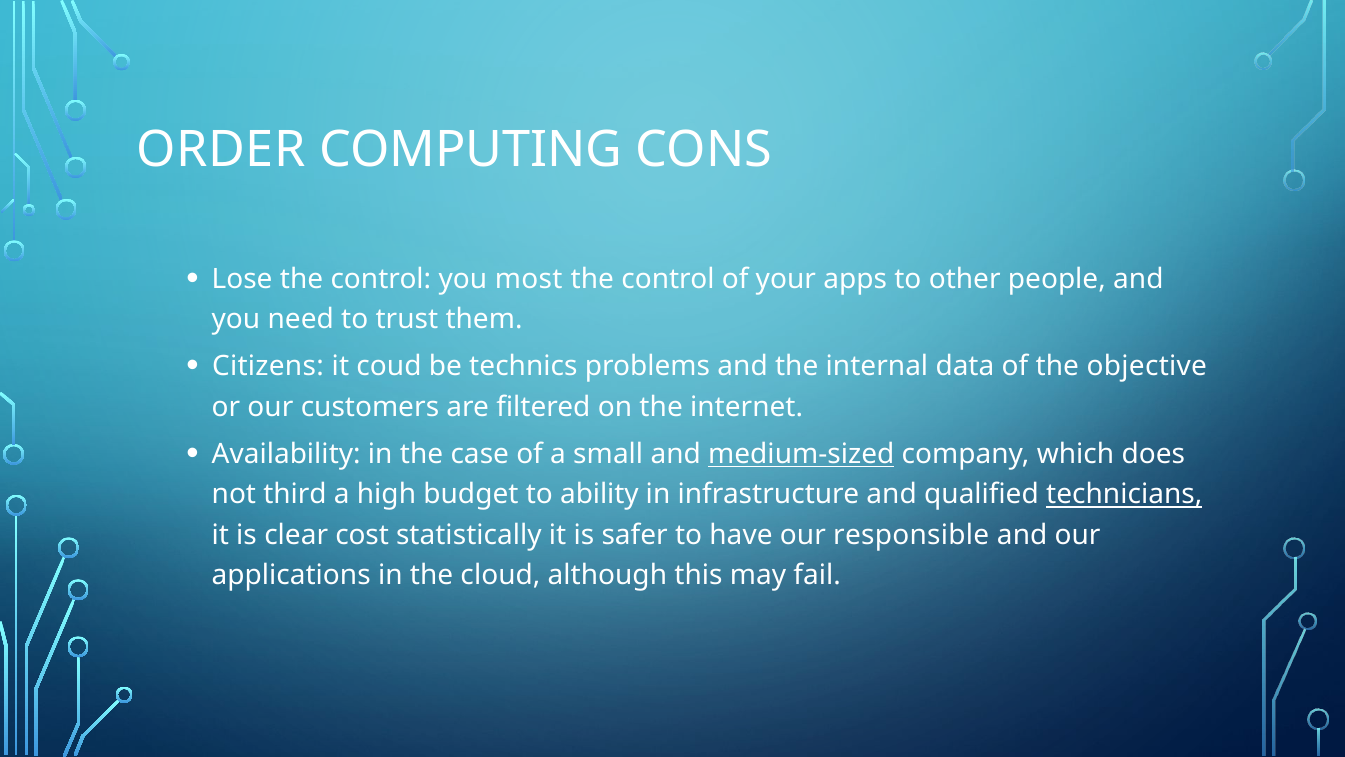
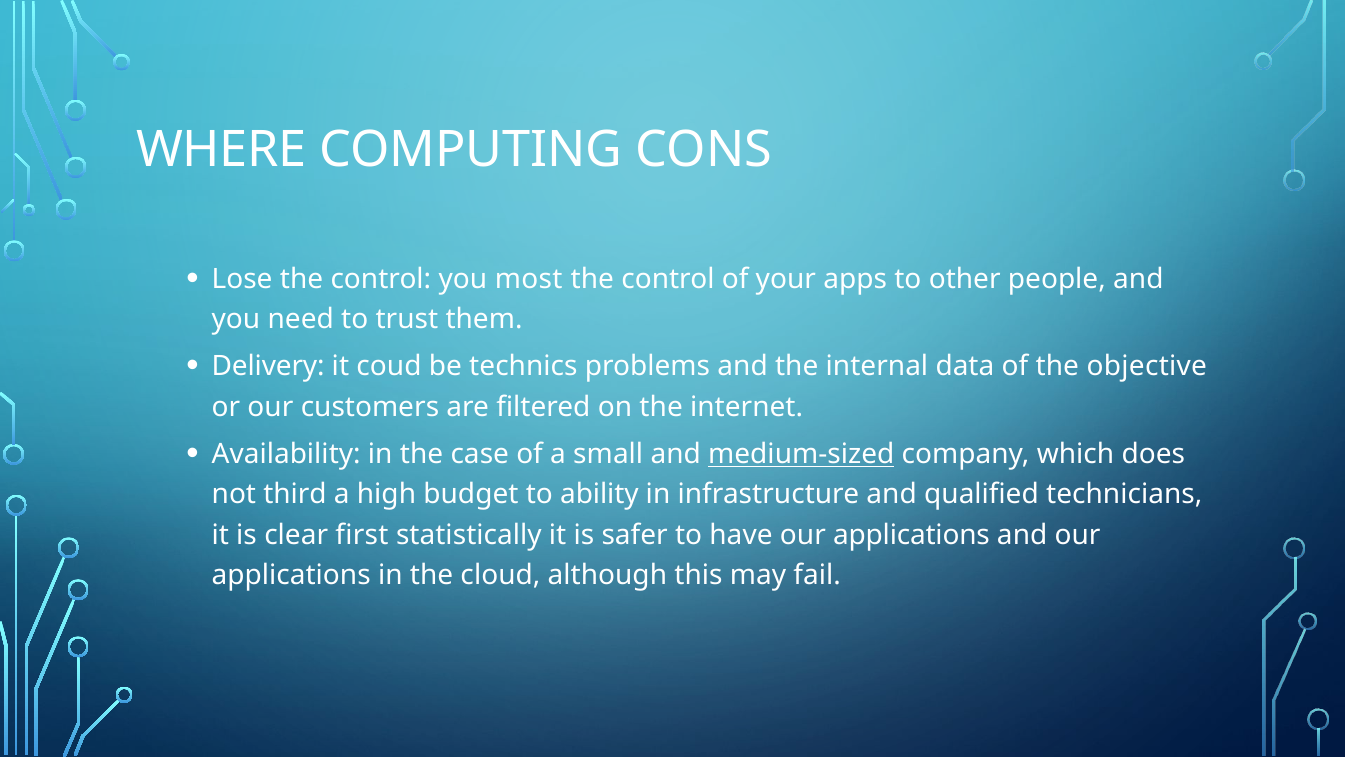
ORDER: ORDER -> WHERE
Citizens: Citizens -> Delivery
technicians underline: present -> none
cost: cost -> first
have our responsible: responsible -> applications
